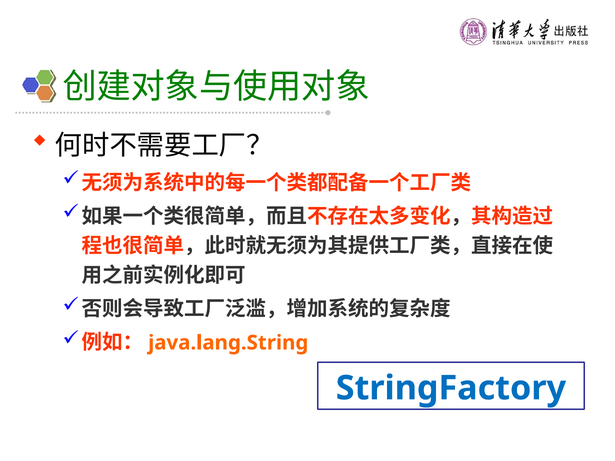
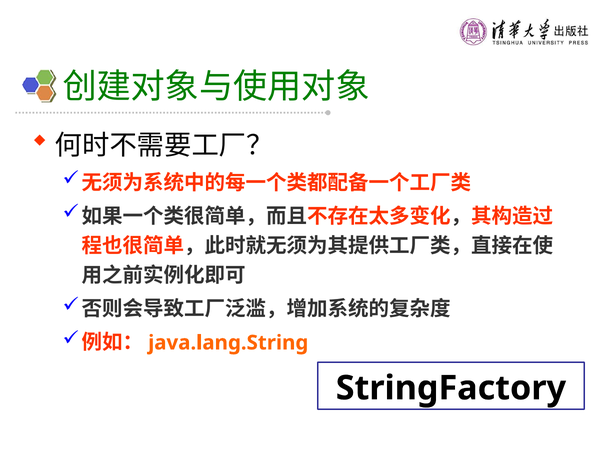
StringFactory colour: blue -> black
